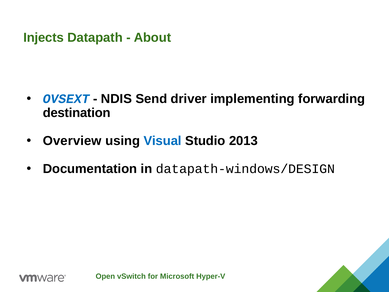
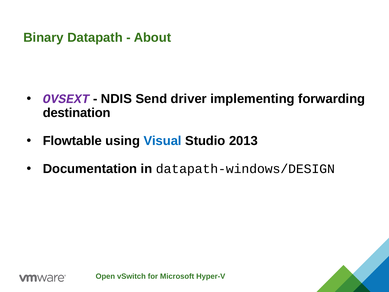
Injects: Injects -> Binary
OVSEXT colour: blue -> purple
Overview: Overview -> Flowtable
